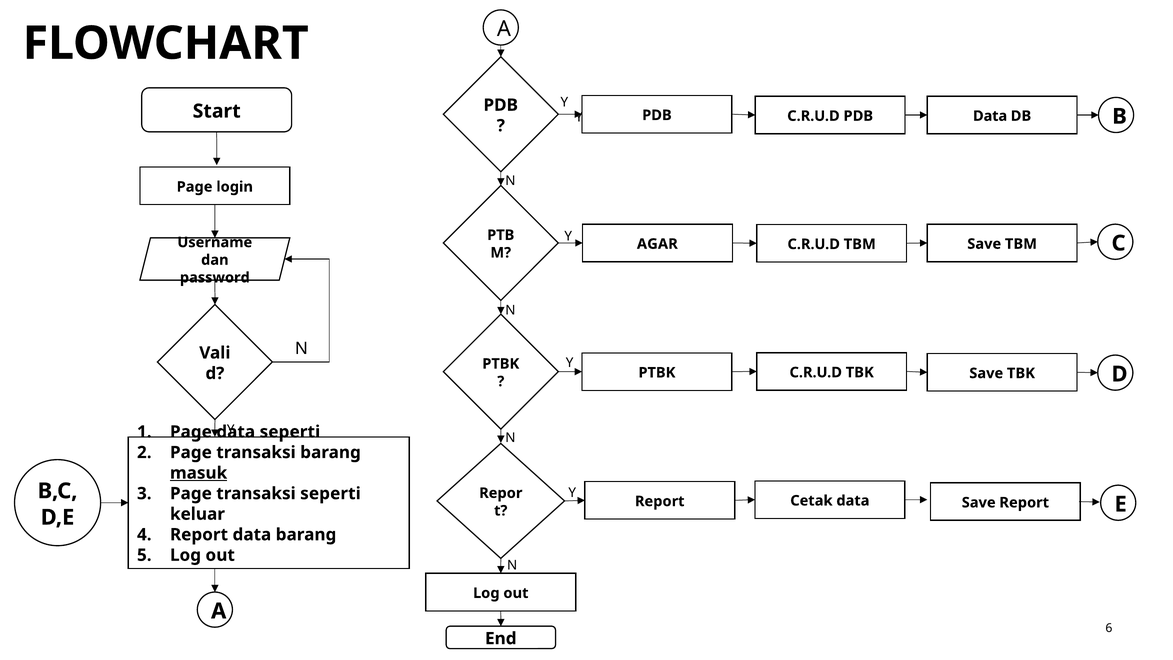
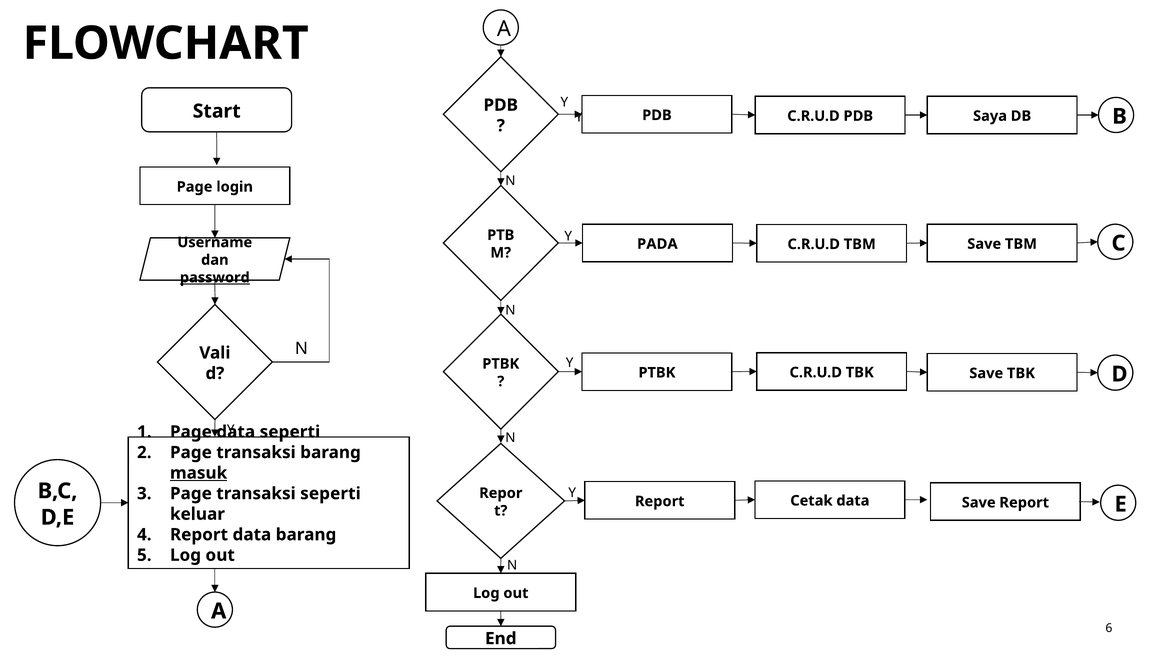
Data at (990, 116): Data -> Saya
AGAR: AGAR -> PADA
password underline: none -> present
